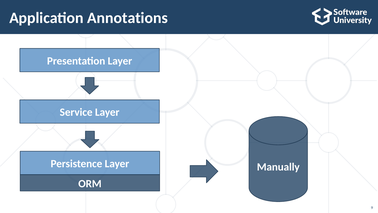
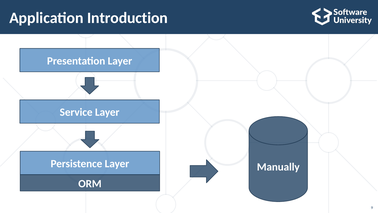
Annotations: Annotations -> Introduction
